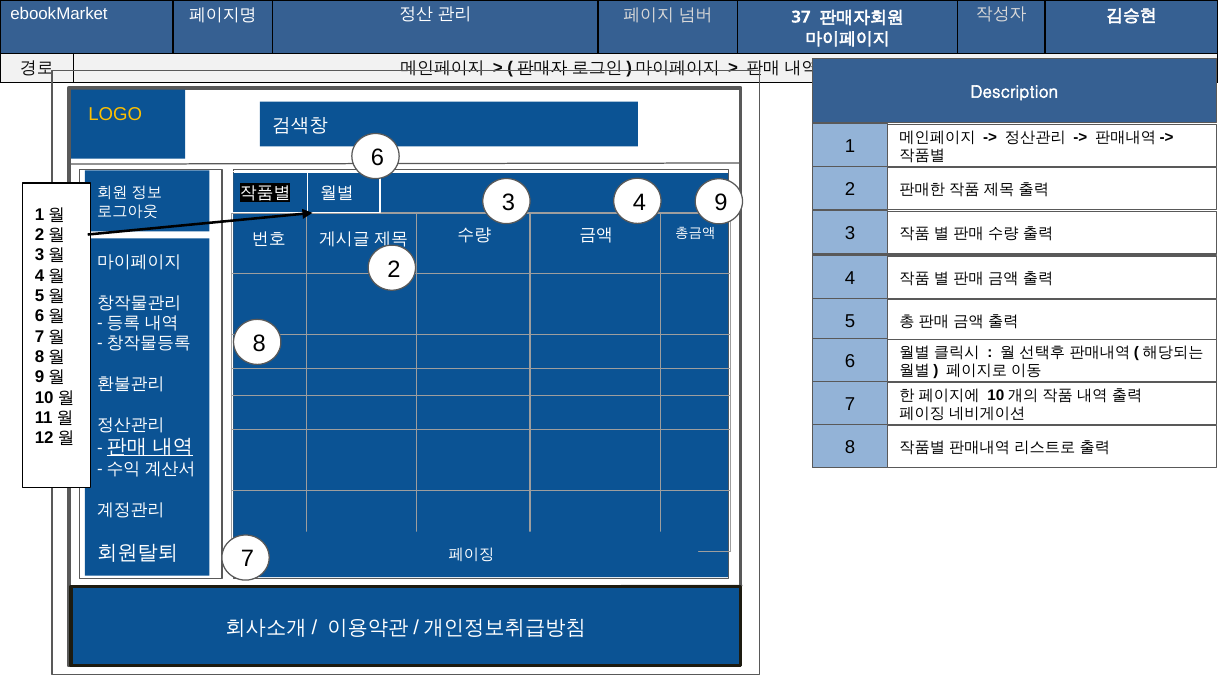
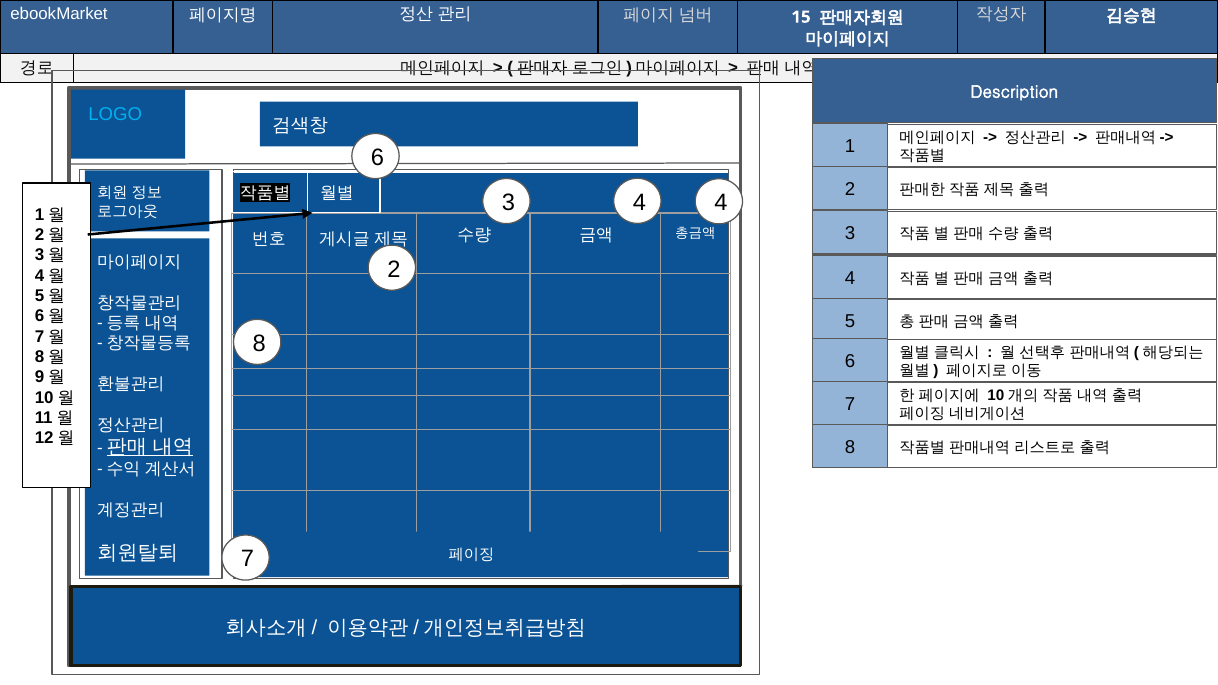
37: 37 -> 15
LOGO colour: yellow -> light blue
4 9: 9 -> 4
